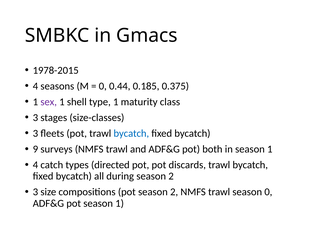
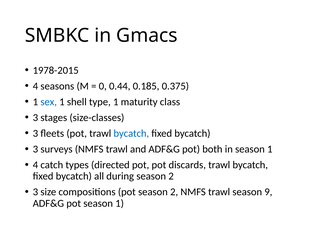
sex colour: purple -> blue
9 at (35, 149): 9 -> 3
season 0: 0 -> 9
